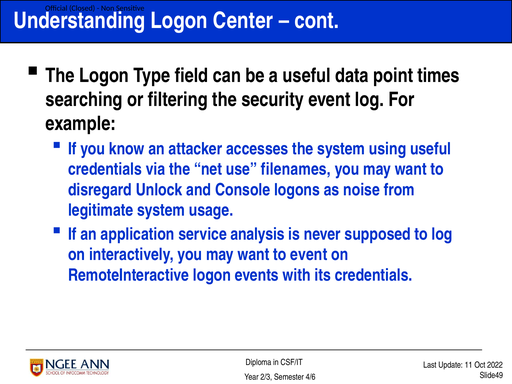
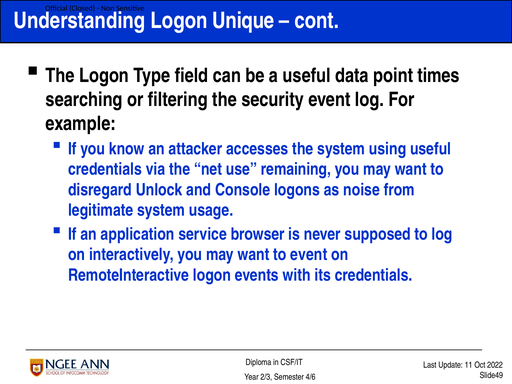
Center: Center -> Unique
filenames: filenames -> remaining
analysis: analysis -> browser
